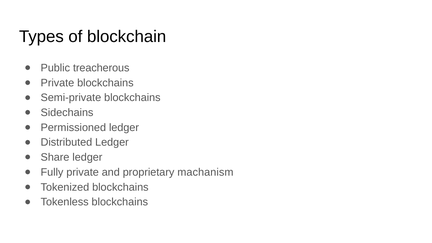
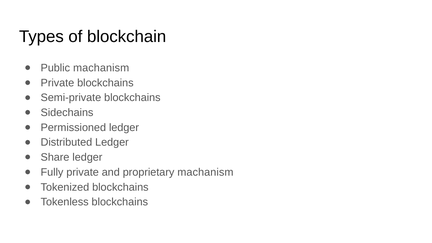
Public treacherous: treacherous -> machanism
